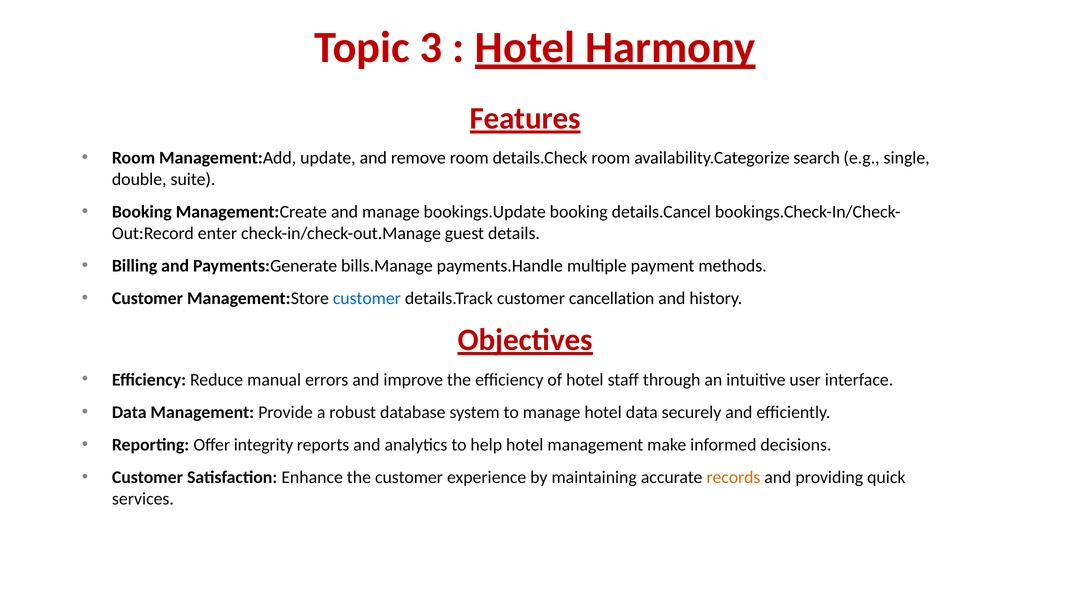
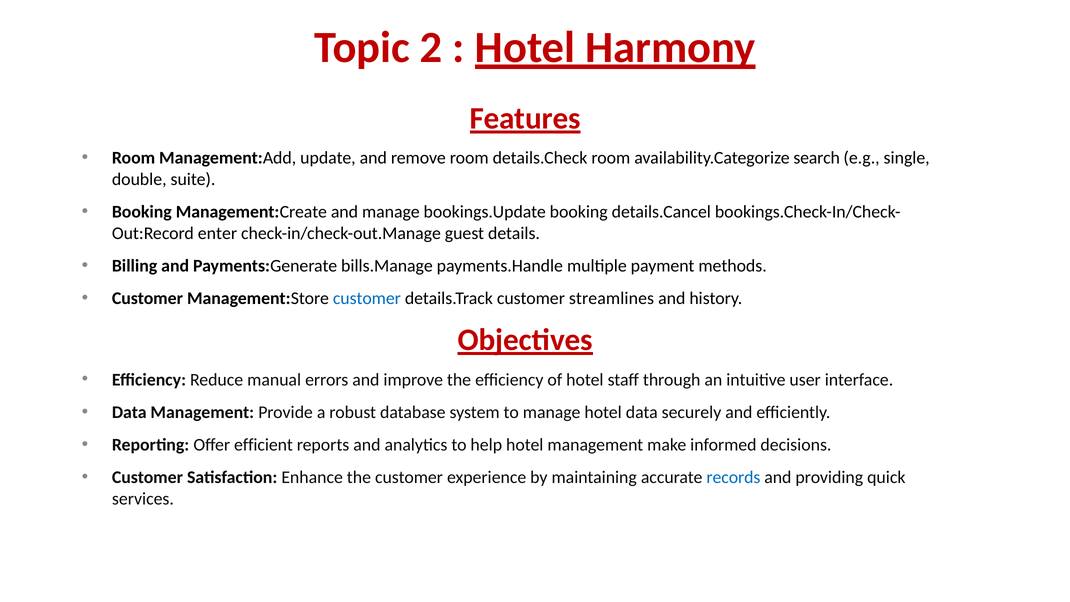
3: 3 -> 2
cancellation: cancellation -> streamlines
integrity: integrity -> efficient
records colour: orange -> blue
